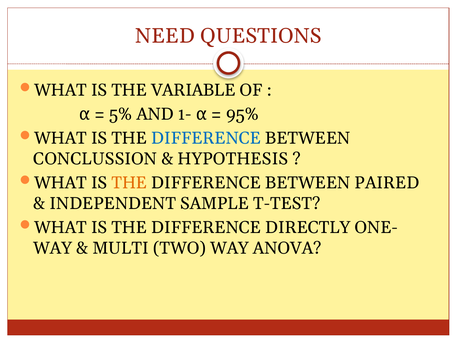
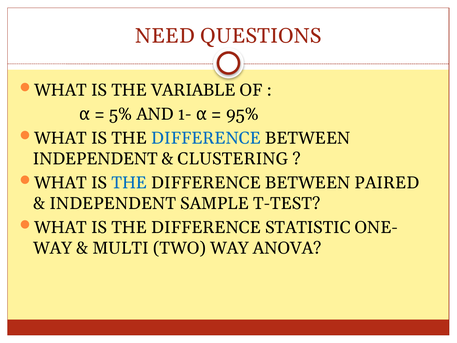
CONCLUSSION at (95, 159): CONCLUSSION -> INDEPENDENT
HYPOTHESIS: HYPOTHESIS -> CLUSTERING
THE at (129, 183) colour: orange -> blue
DIRECTLY: DIRECTLY -> STATISTIC
